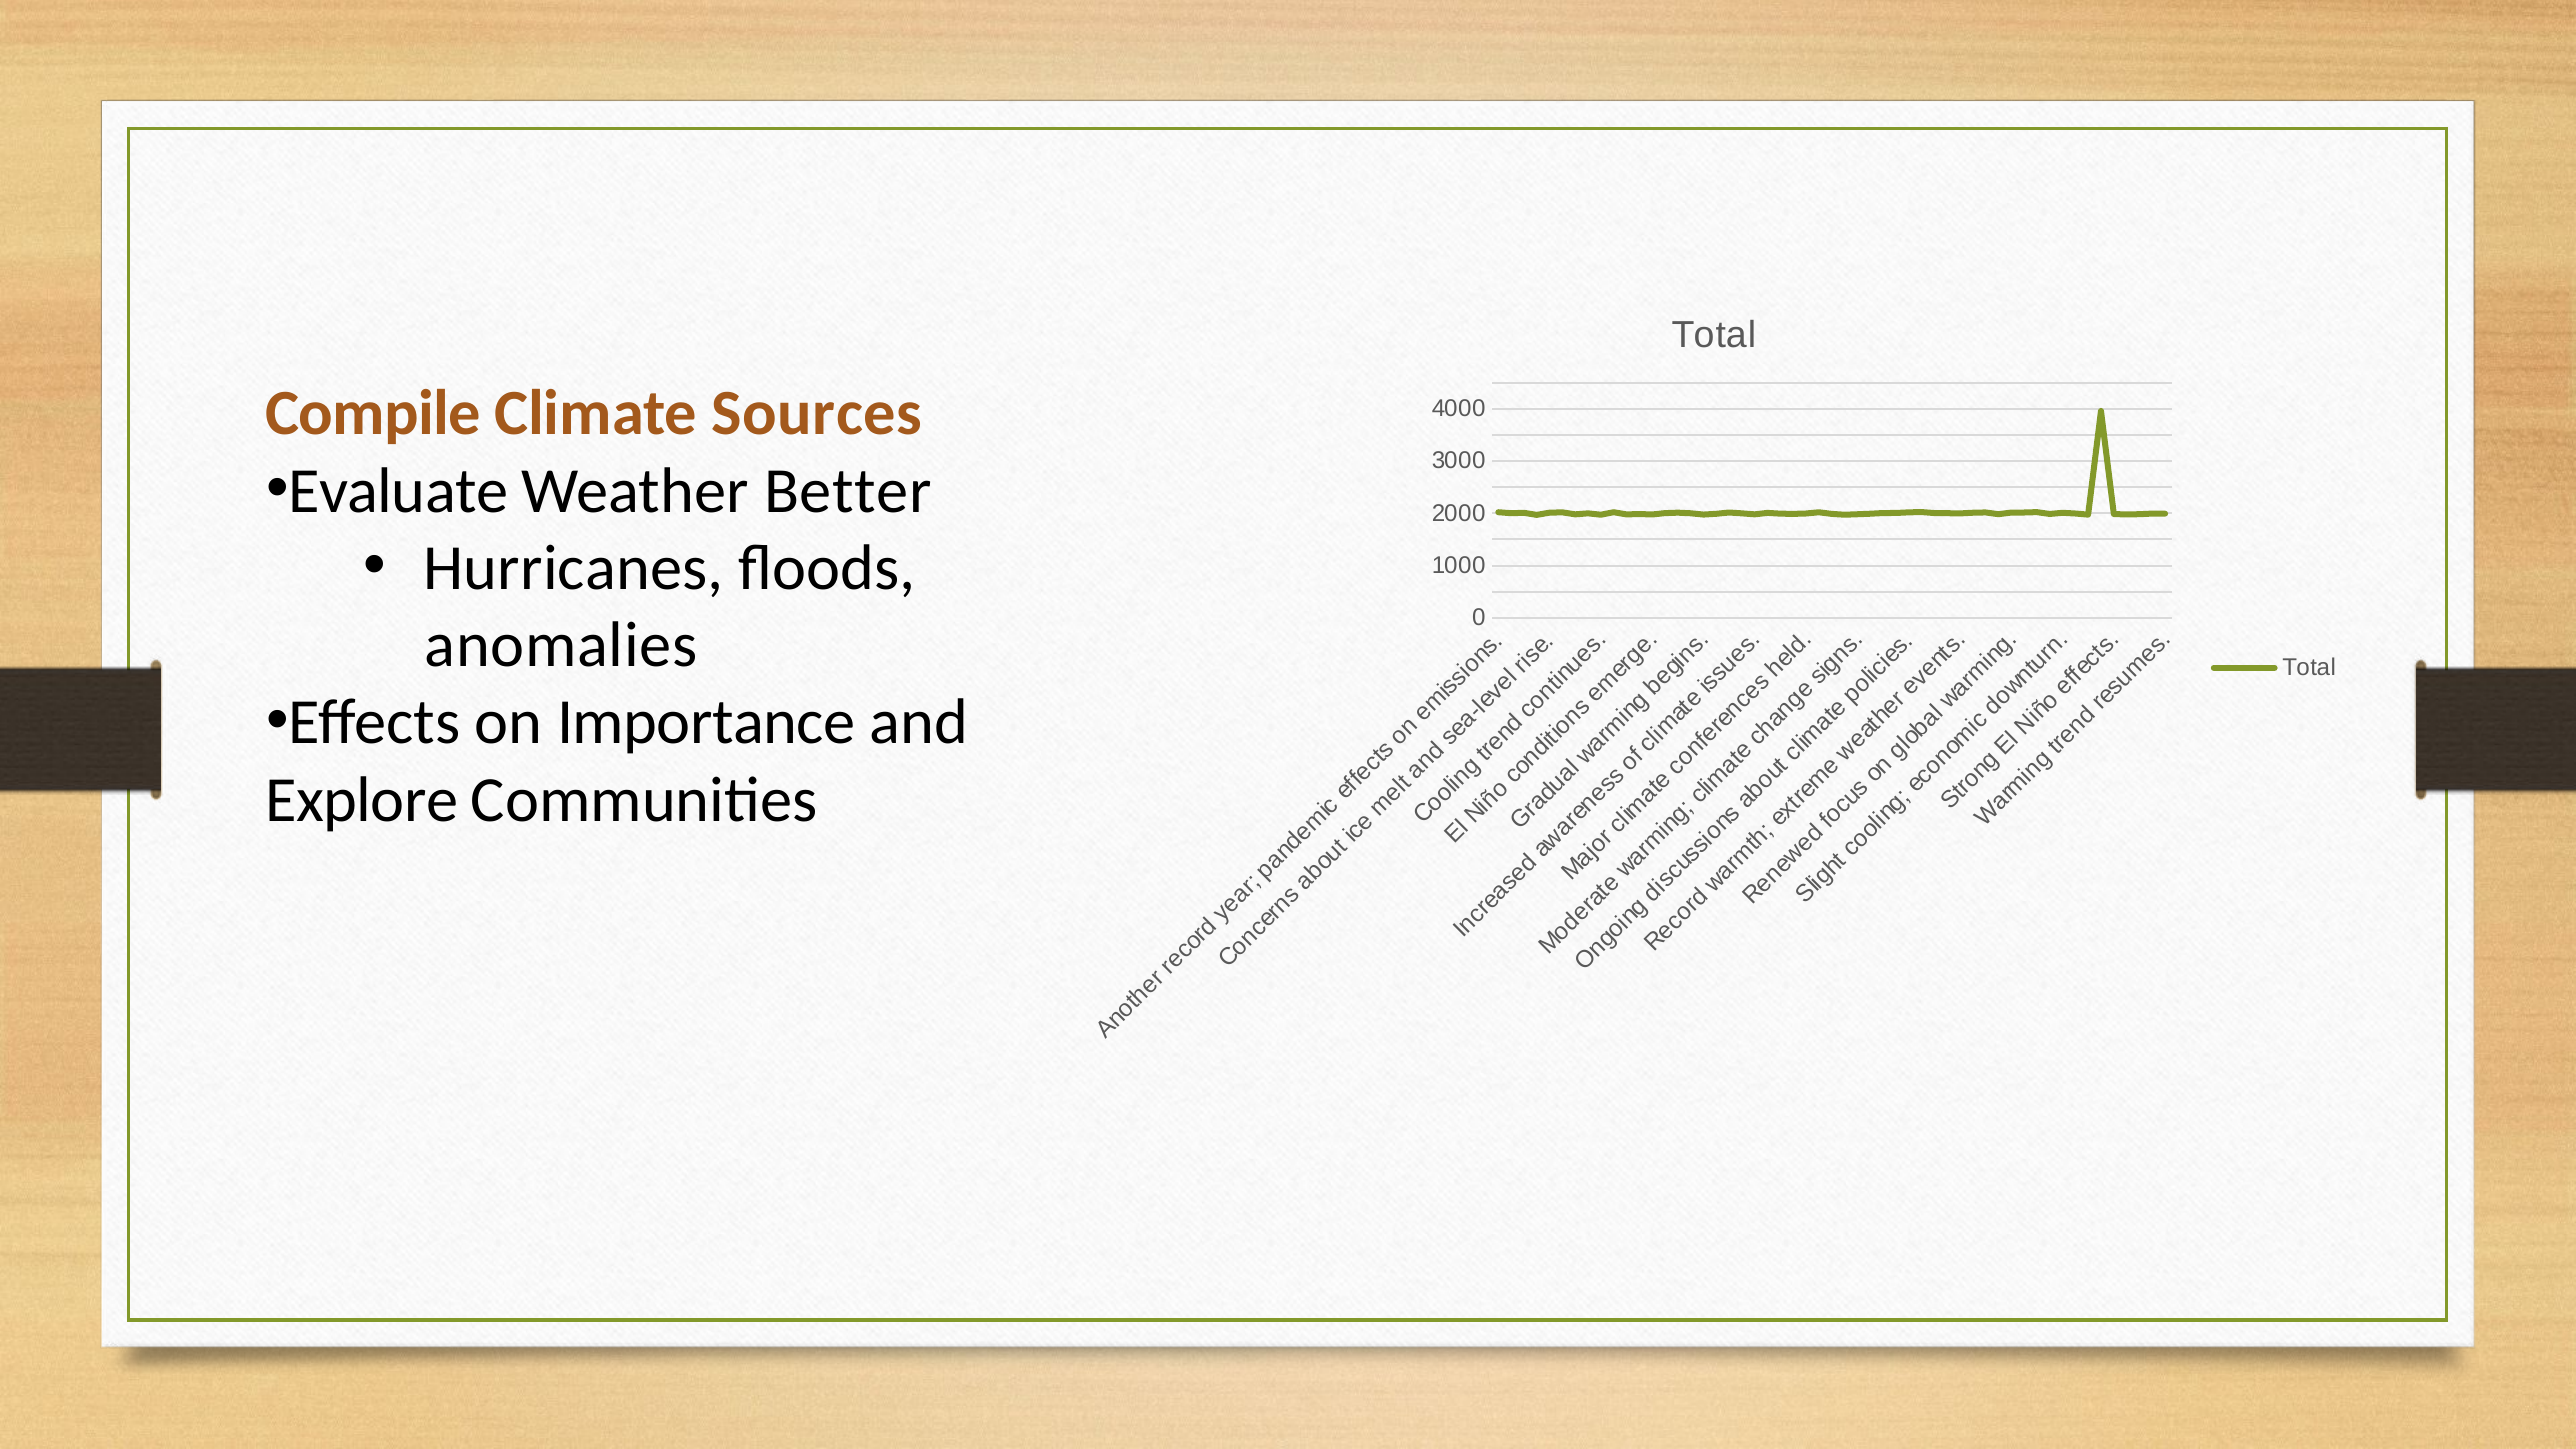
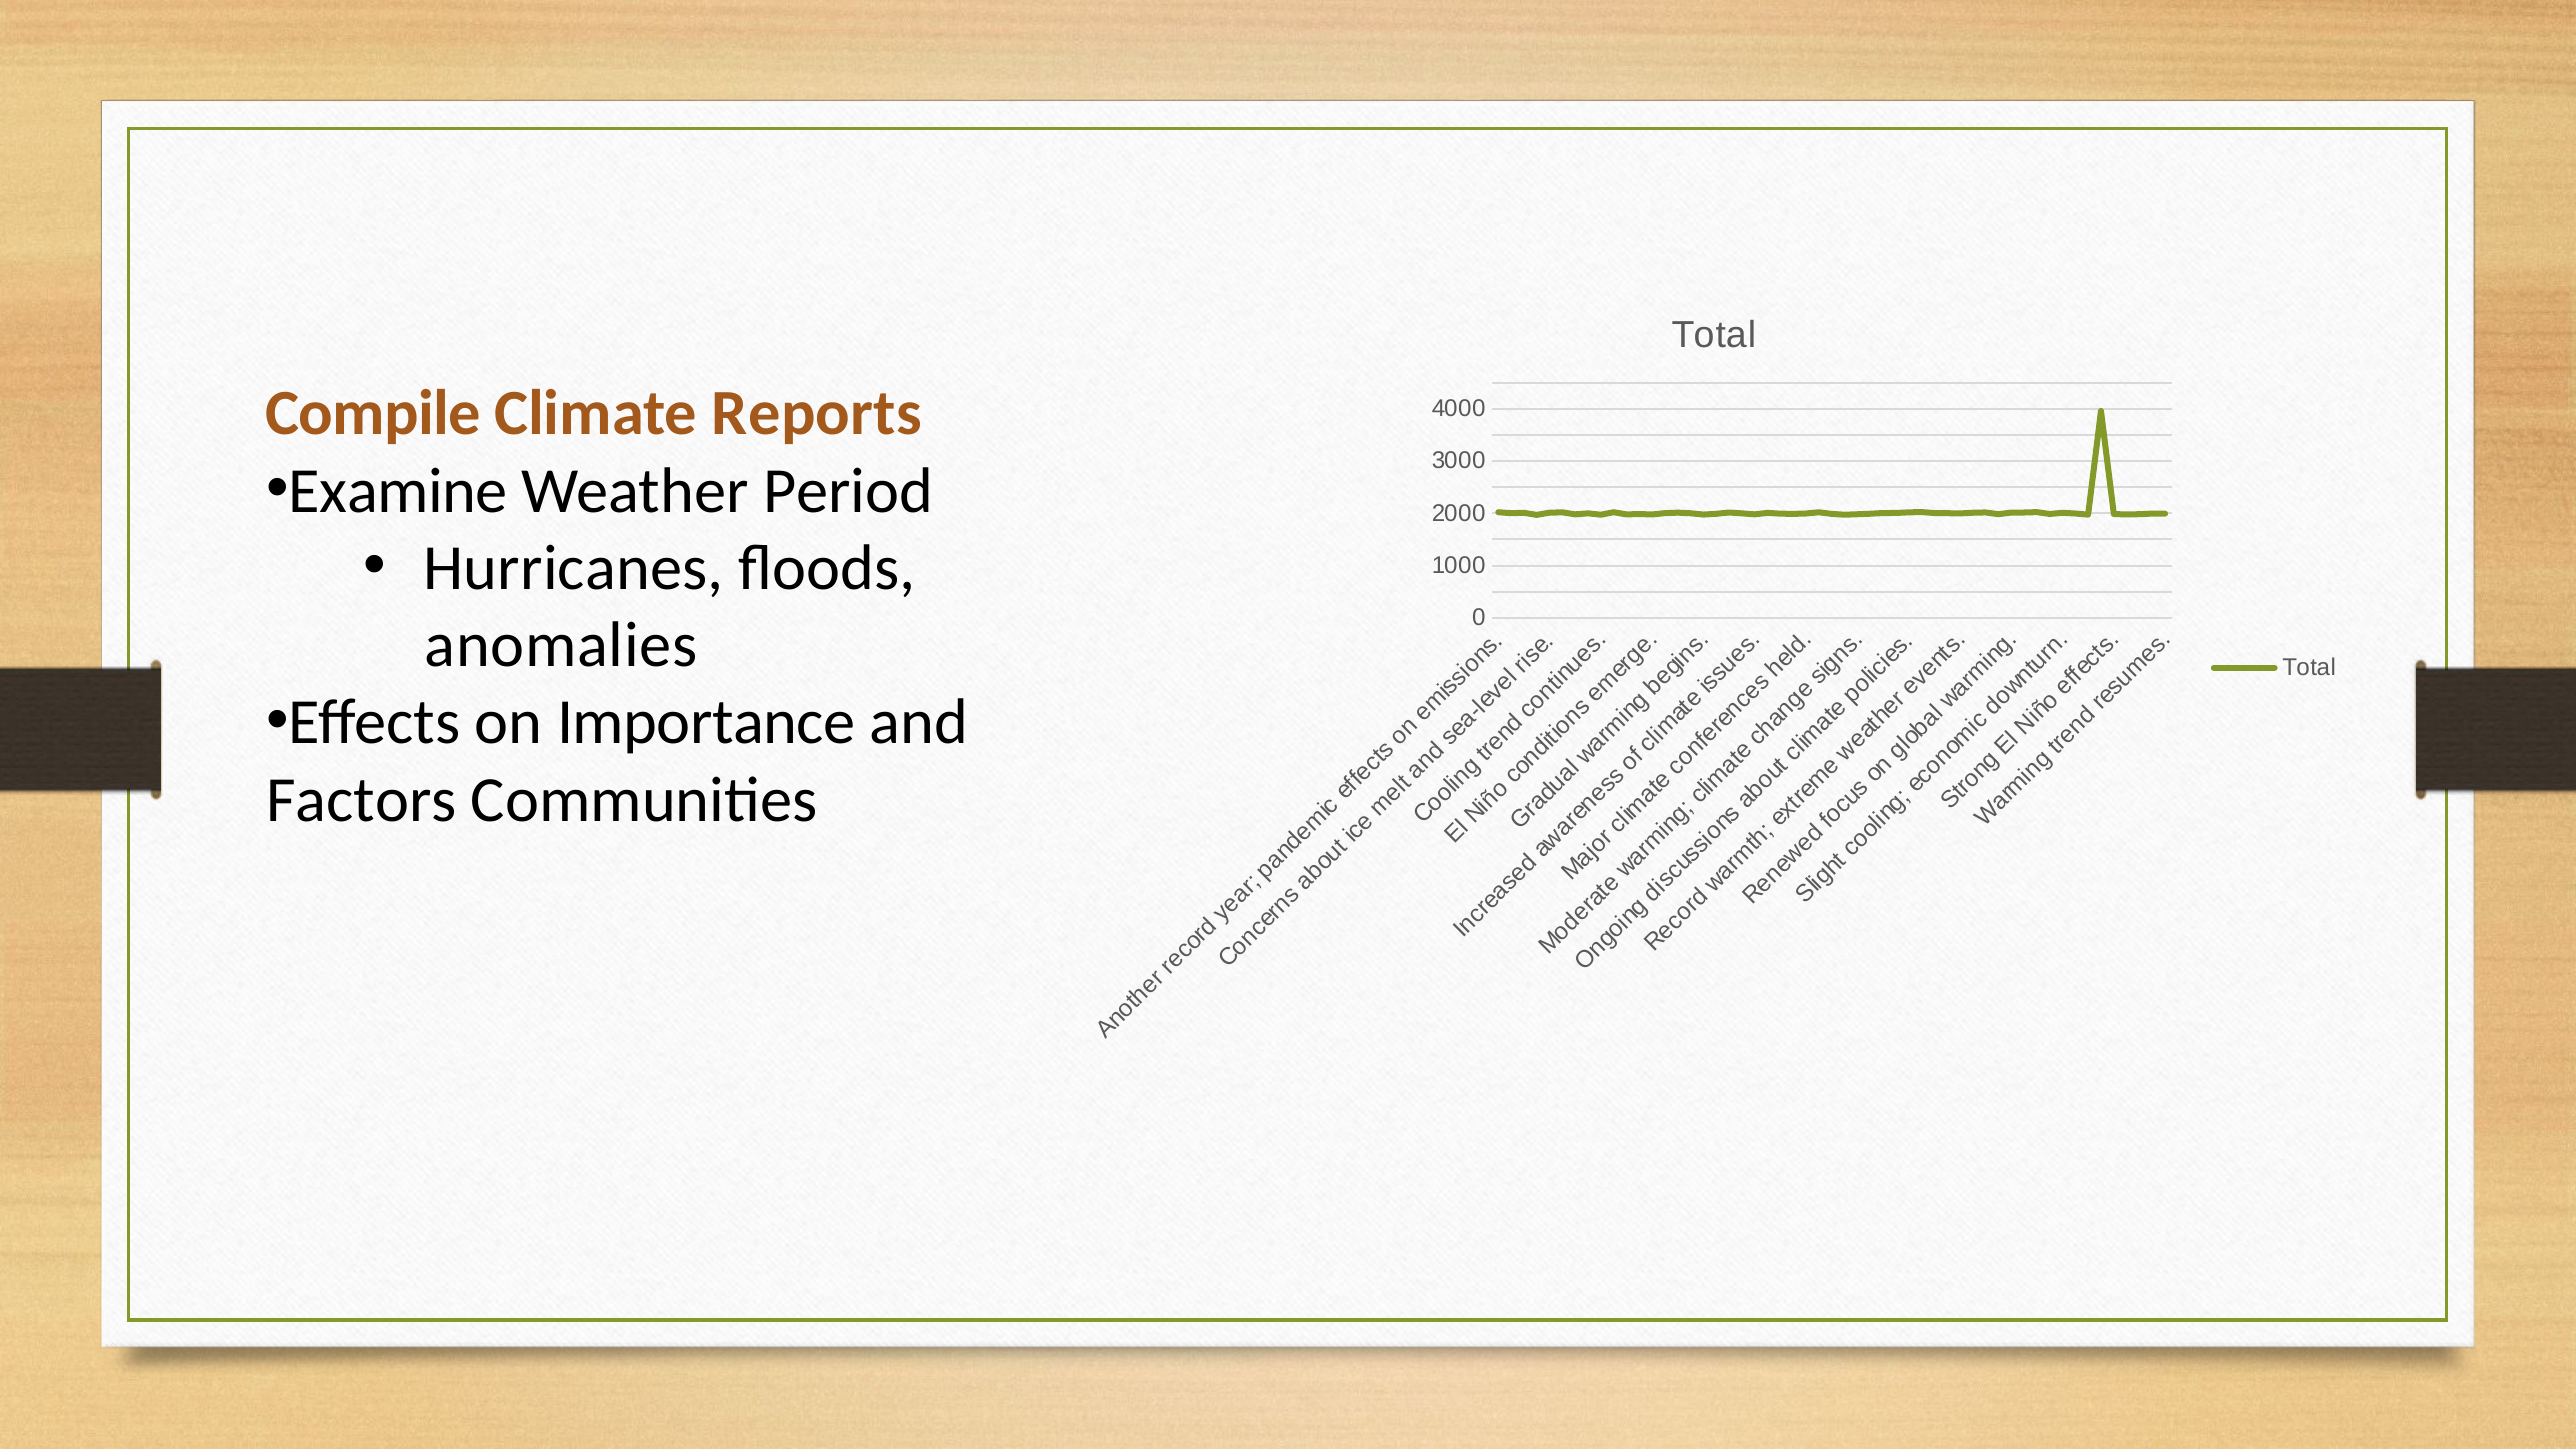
Sources: Sources -> Reports
Evaluate: Evaluate -> Examine
Better: Better -> Period
Explore: Explore -> Factors
